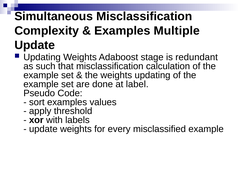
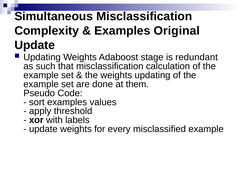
Multiple: Multiple -> Original
label: label -> them
